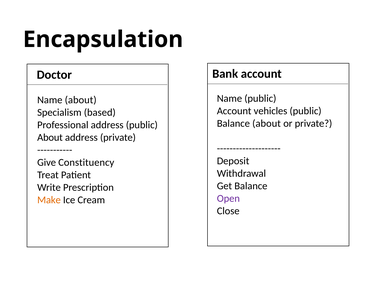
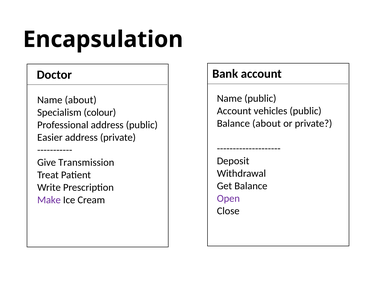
based: based -> colour
About at (50, 137): About -> Easier
Constituency: Constituency -> Transmission
Make colour: orange -> purple
